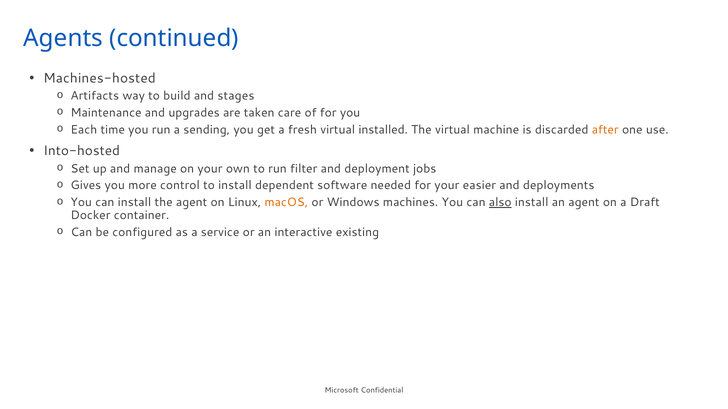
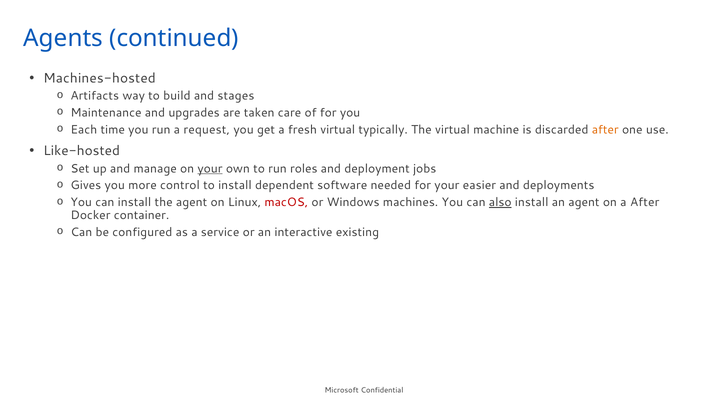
sending: sending -> request
installed: installed -> typically
Into-hosted: Into-hosted -> Like-hosted
your at (210, 169) underline: none -> present
filter: filter -> roles
macOS colour: orange -> red
a Draft: Draft -> After
